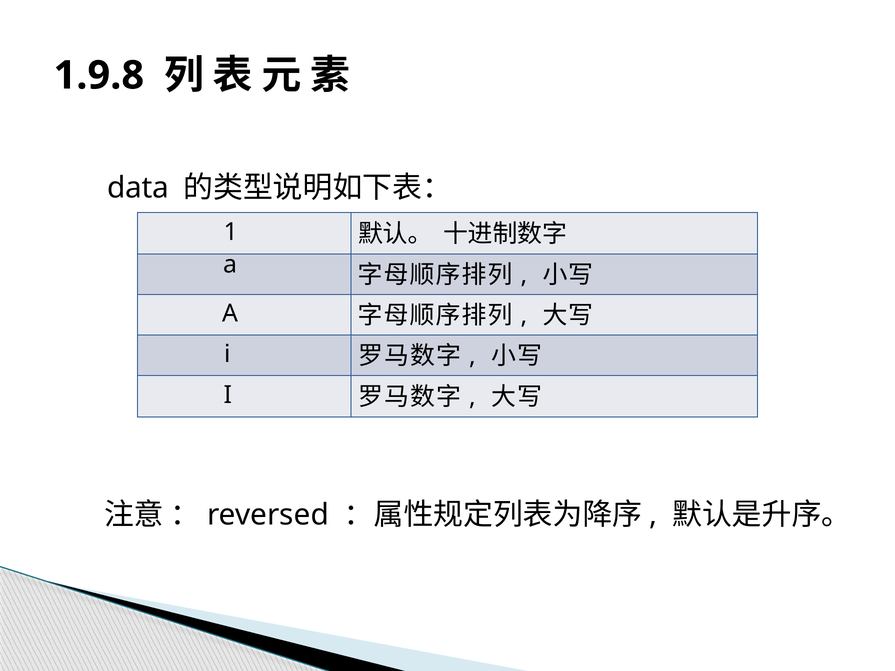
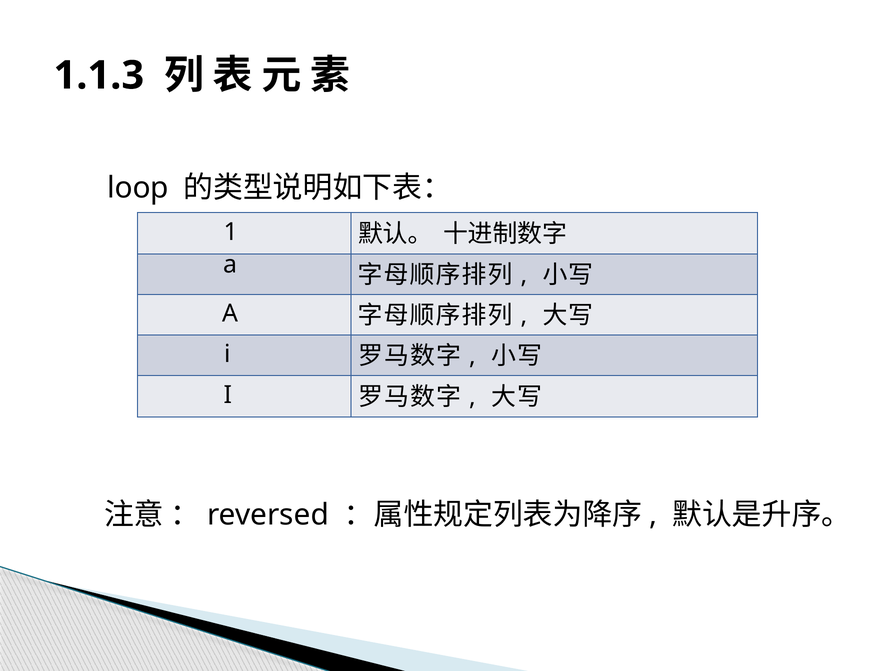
1.9.8: 1.9.8 -> 1.1.3
data: data -> loop
